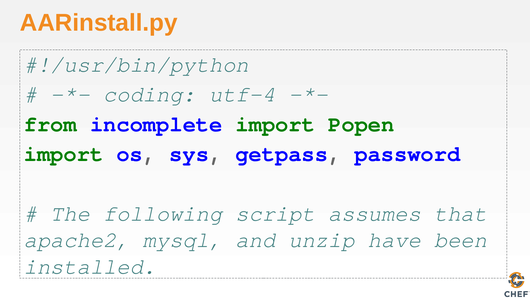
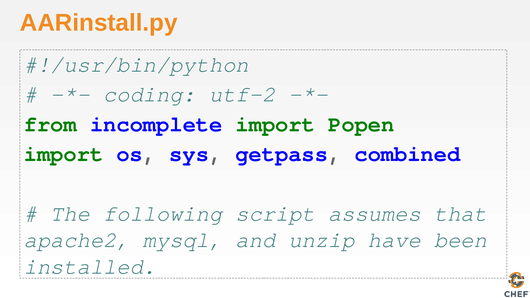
utf-4: utf-4 -> utf-2
password: password -> combined
